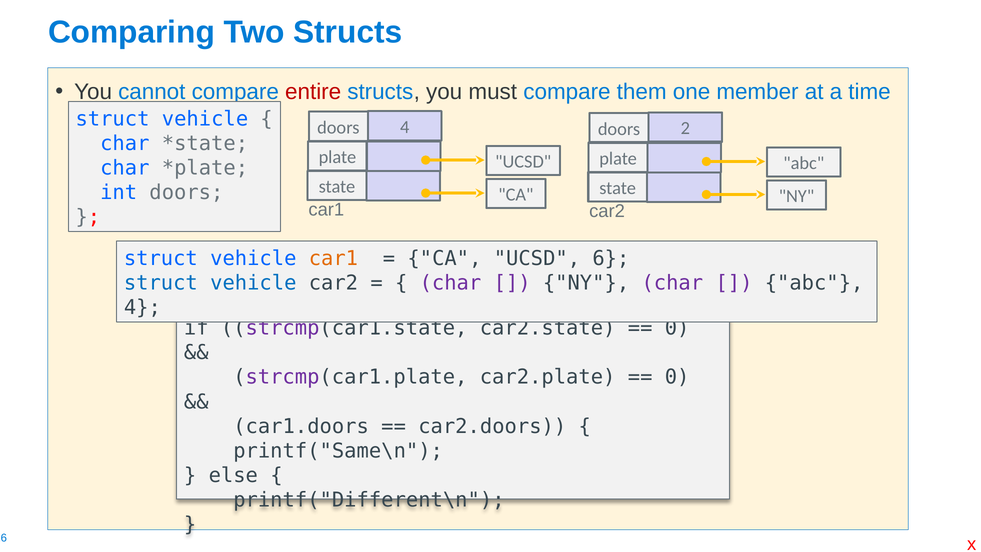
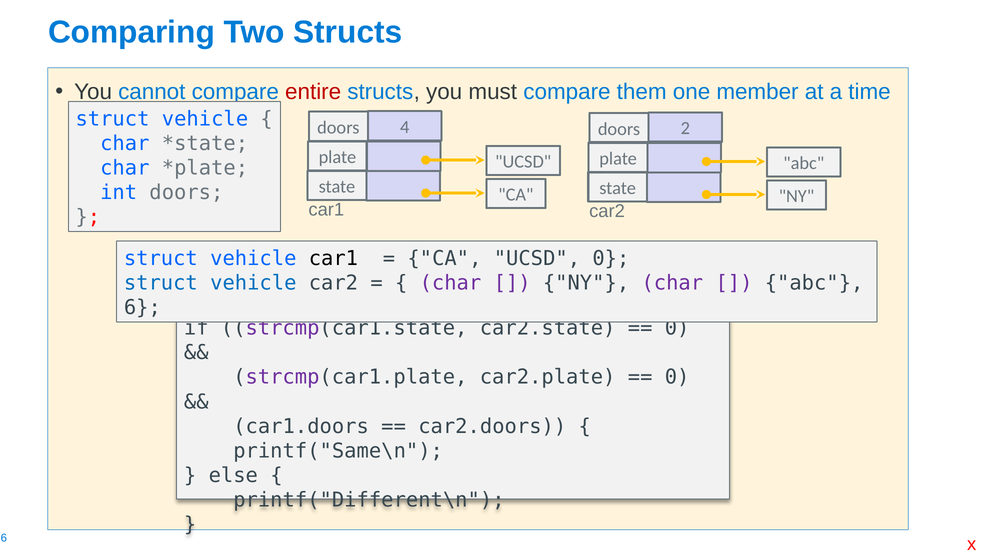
car1 at (333, 258) colour: orange -> black
UCSD 6: 6 -> 0
4 at (142, 307): 4 -> 6
